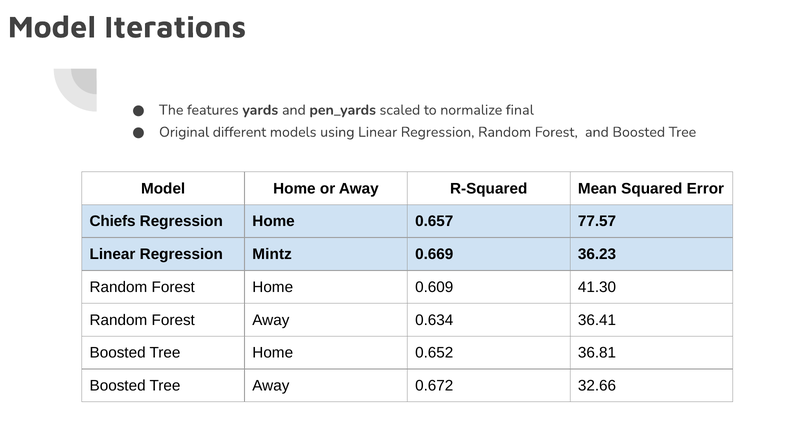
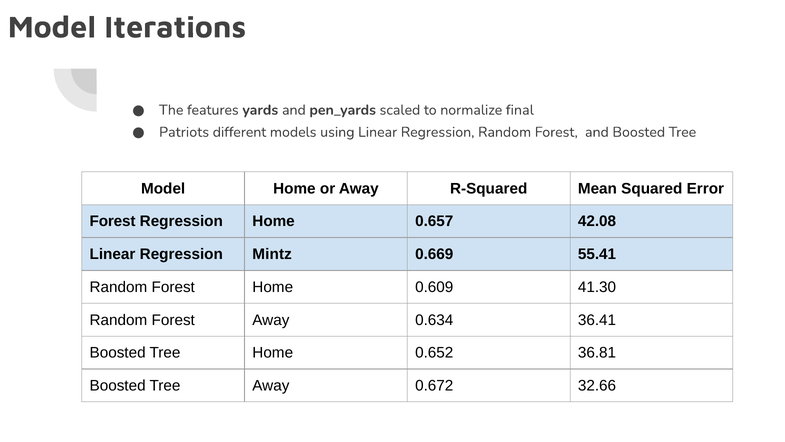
Original: Original -> Patriots
Chiefs at (113, 221): Chiefs -> Forest
77.57: 77.57 -> 42.08
36.23: 36.23 -> 55.41
